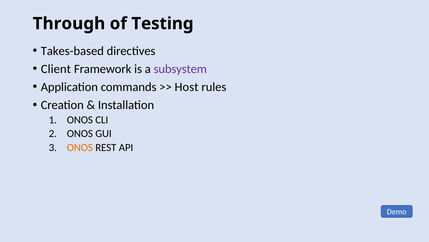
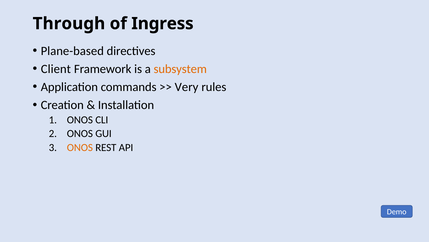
Testing: Testing -> Ingress
Takes-based: Takes-based -> Plane-based
subsystem colour: purple -> orange
Host: Host -> Very
